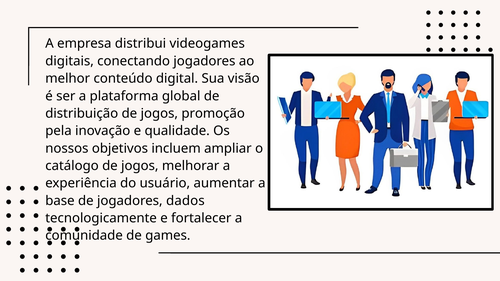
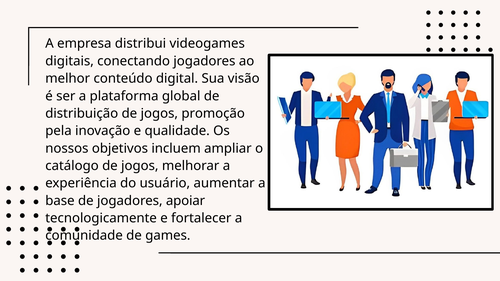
dados: dados -> apoiar
